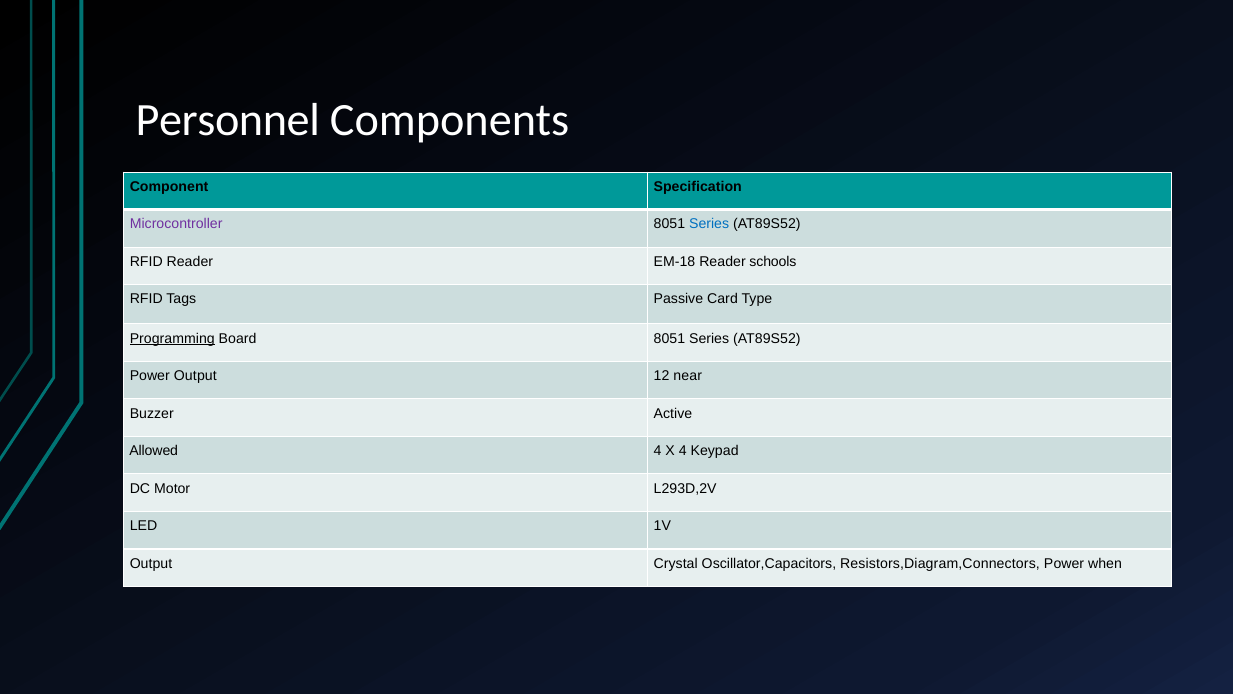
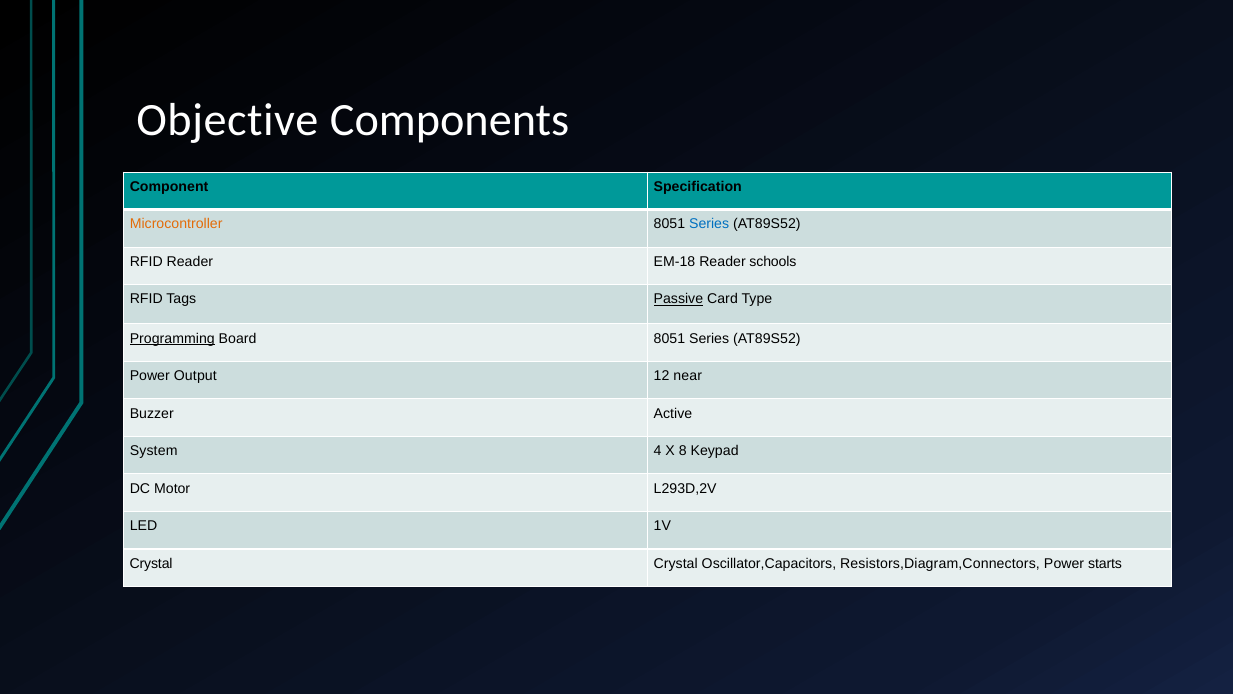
Personnel: Personnel -> Objective
Microcontroller colour: purple -> orange
Passive underline: none -> present
Allowed: Allowed -> System
X 4: 4 -> 8
Output at (151, 563): Output -> Crystal
when: when -> starts
